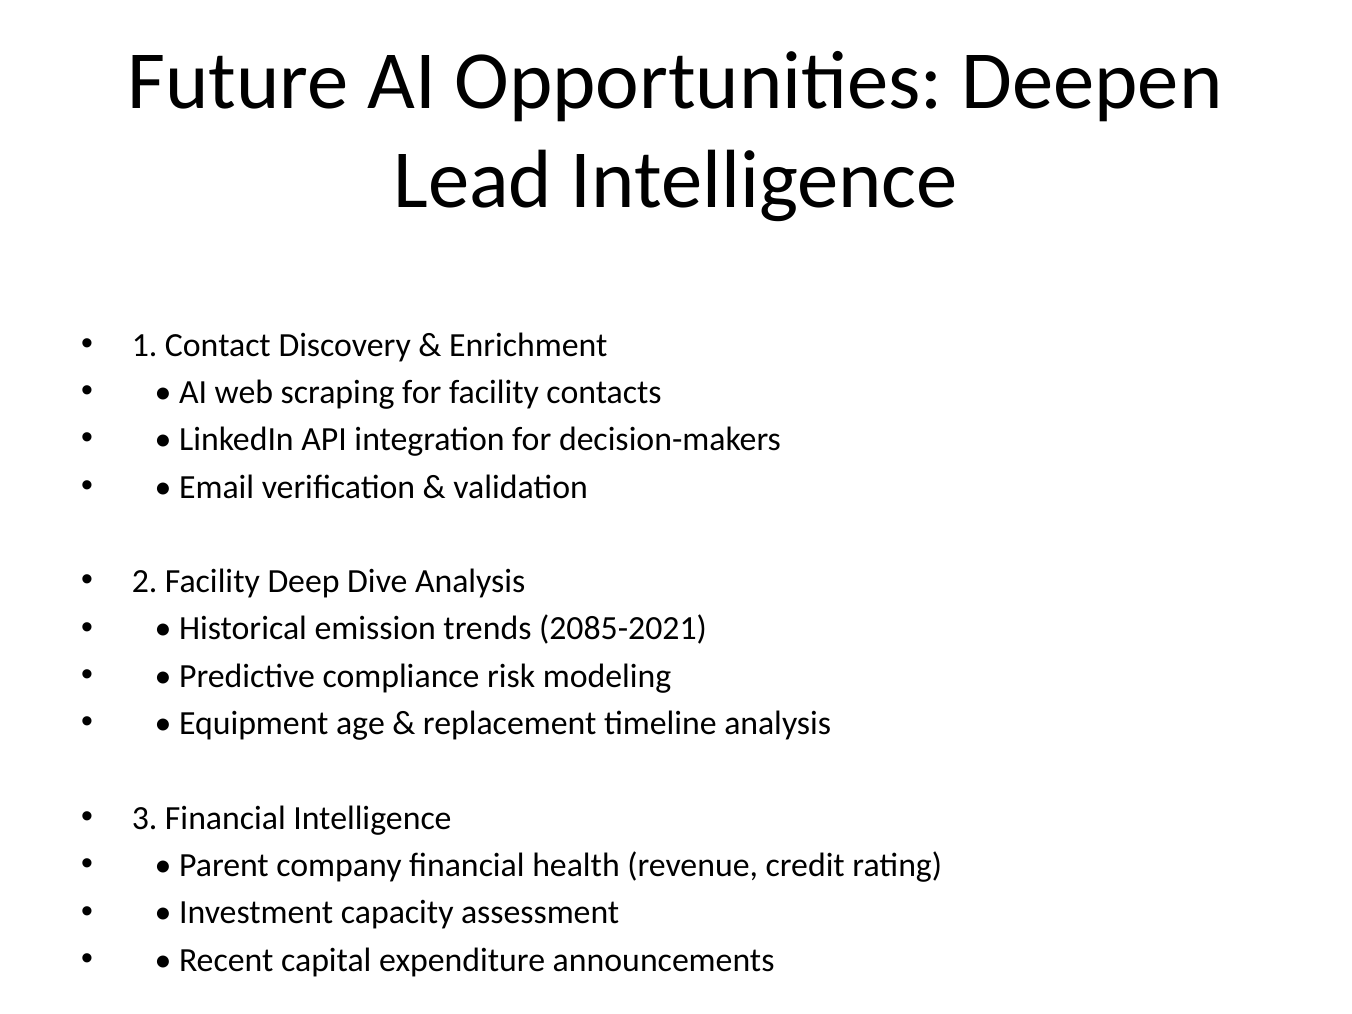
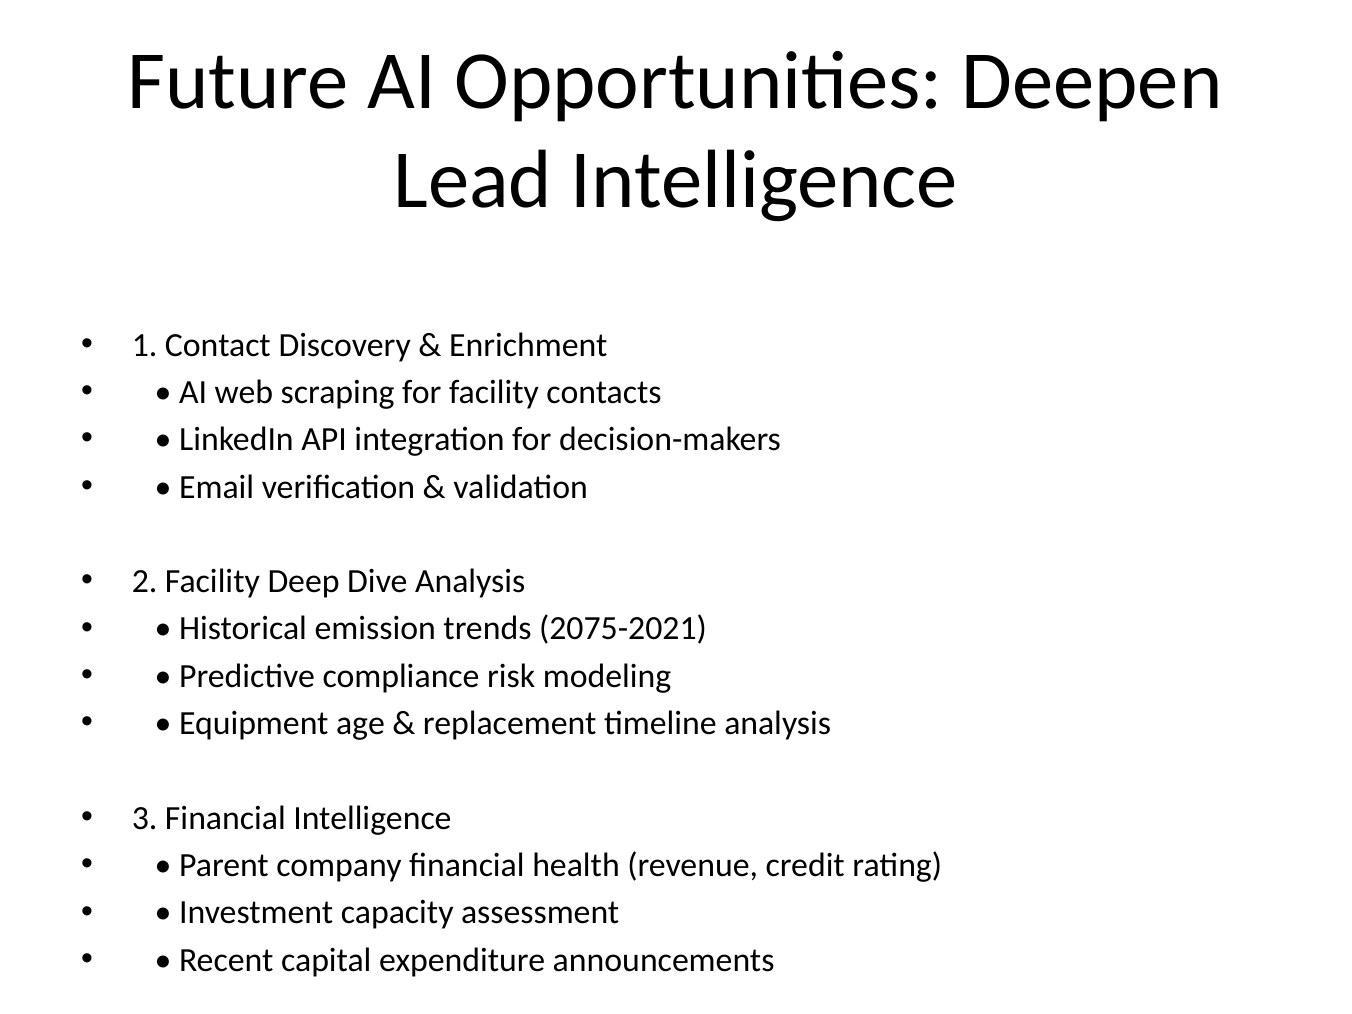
2085-2021: 2085-2021 -> 2075-2021
